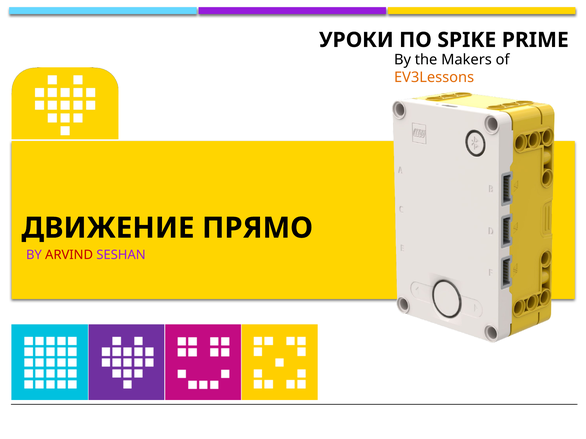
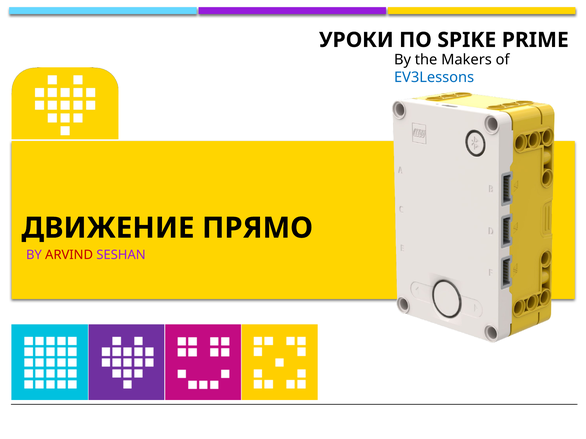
EV3Lessons colour: orange -> blue
